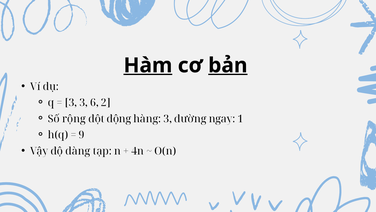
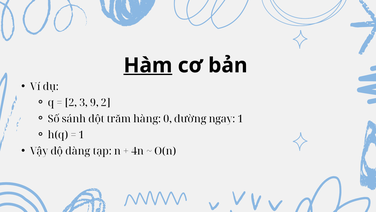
bản underline: present -> none
3 at (71, 102): 3 -> 2
6: 6 -> 9
rộng: rộng -> sánh
động: động -> trăm
hàng 3: 3 -> 0
9 at (82, 135): 9 -> 1
